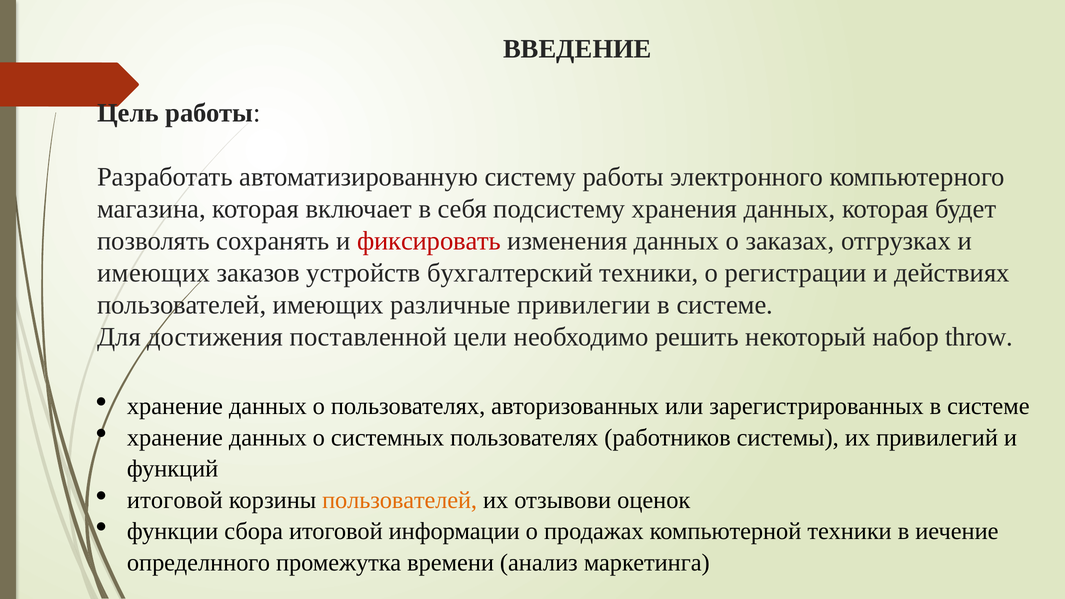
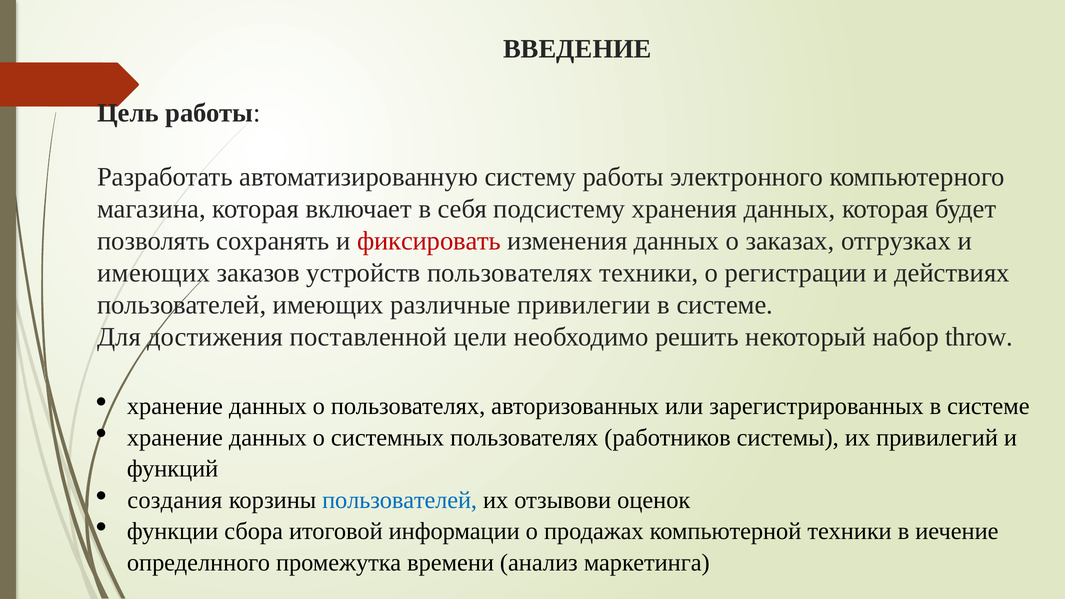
устройств бухгалтерский: бухгалтерский -> пользователях
итоговой at (175, 500): итоговой -> создания
пользователей at (400, 500) colour: orange -> blue
